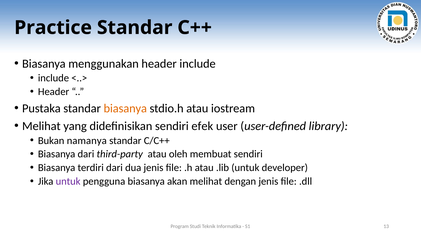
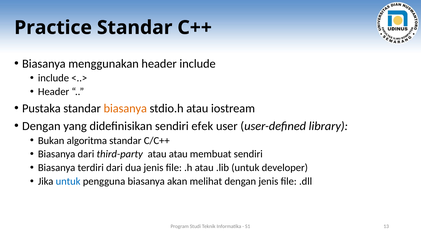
Melihat at (41, 126): Melihat -> Dengan
namanya: namanya -> algoritma
atau oleh: oleh -> atau
untuk at (68, 181) colour: purple -> blue
